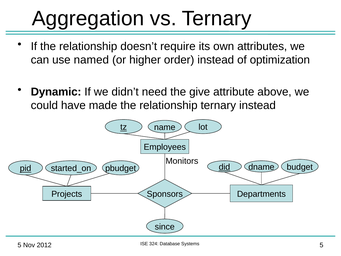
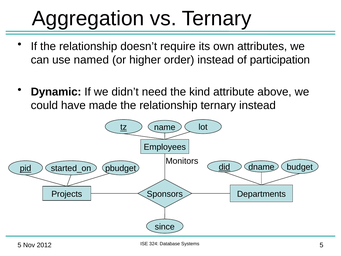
optimization: optimization -> participation
give: give -> kind
